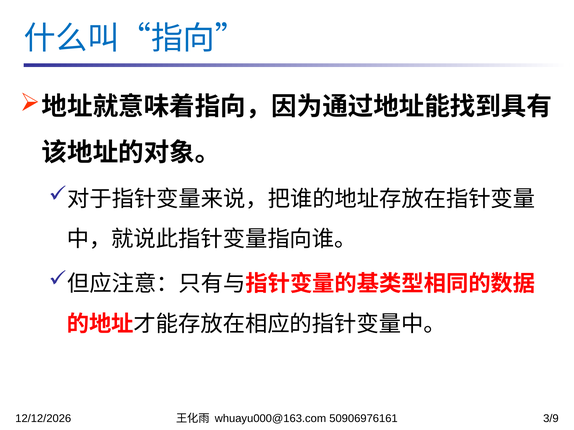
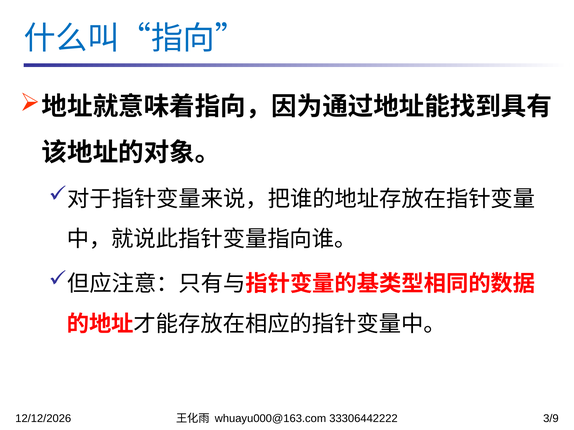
50906976161: 50906976161 -> 33306442222
